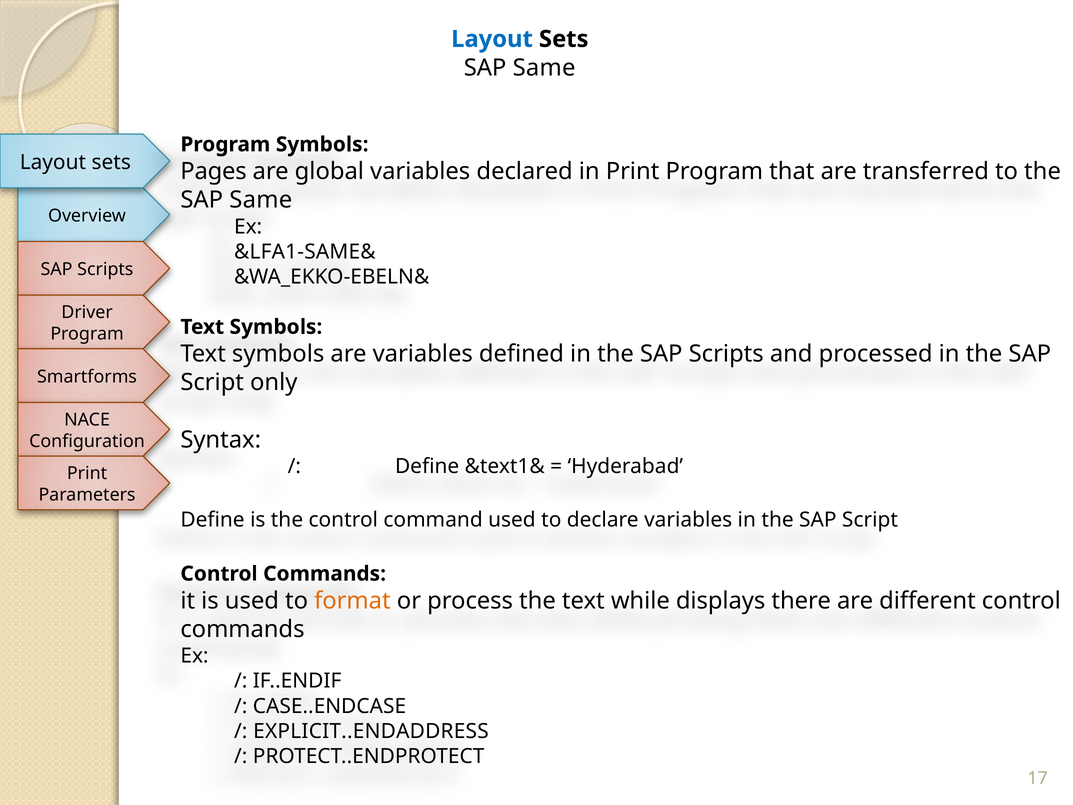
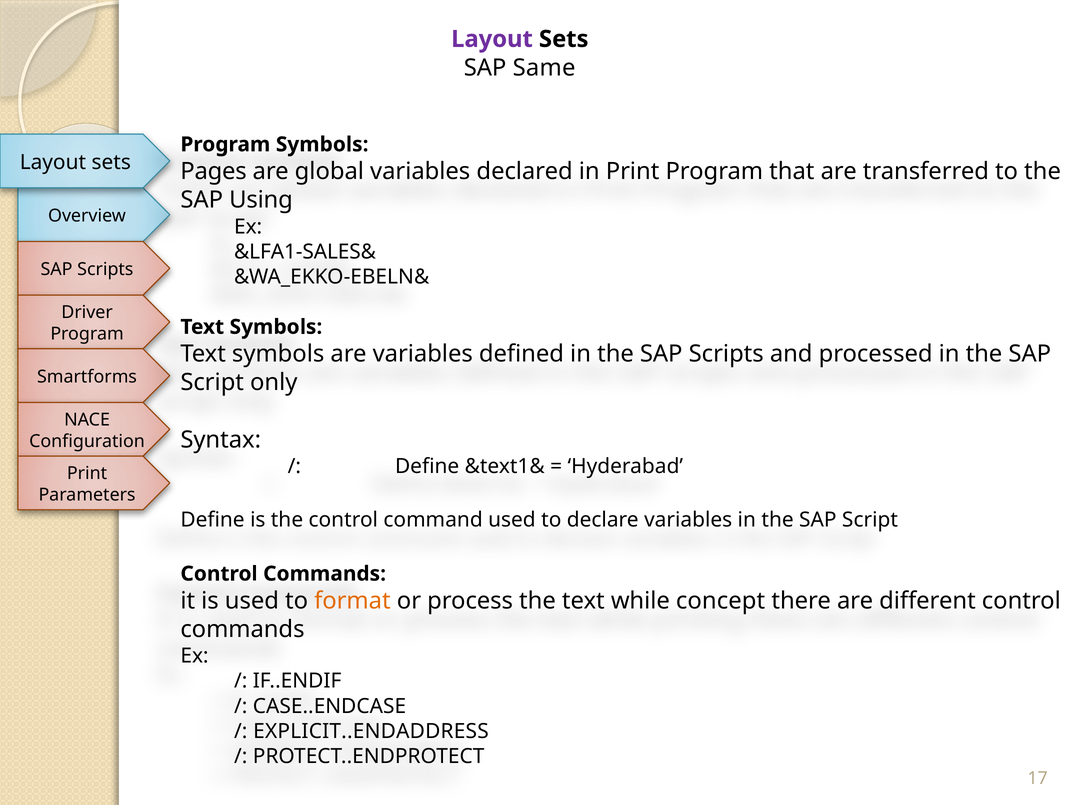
Layout at (492, 39) colour: blue -> purple
Same at (261, 200): Same -> Using
&LFA1-SAME&: &LFA1-SAME& -> &LFA1-SALES&
displays: displays -> concept
